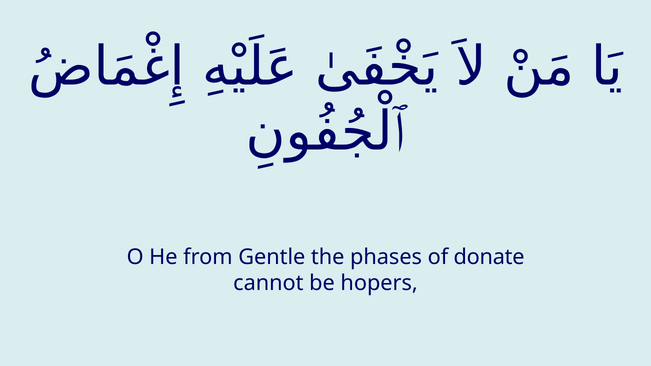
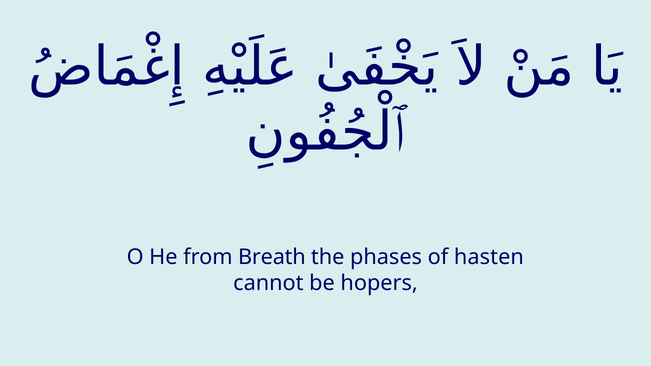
Gentle: Gentle -> Breath
donate: donate -> hasten
